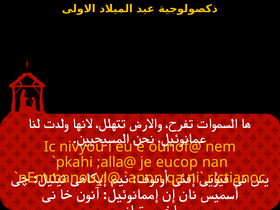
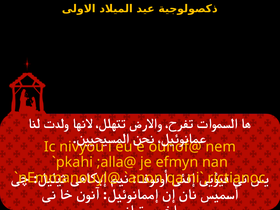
eucop: eucop -> efmyn
